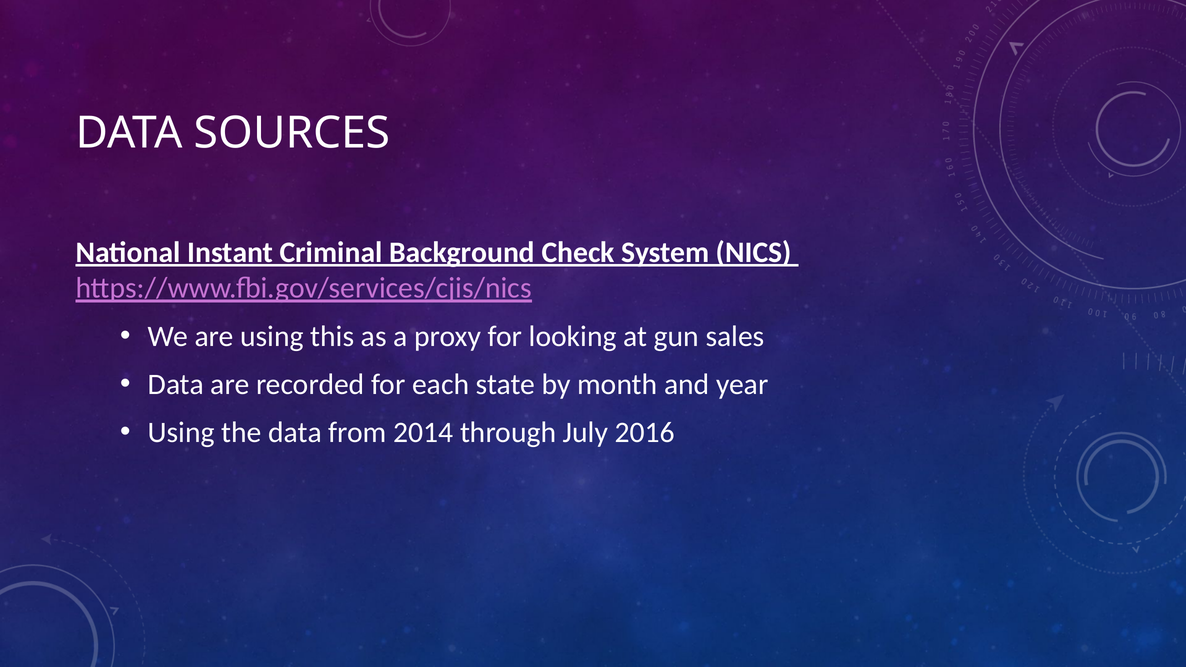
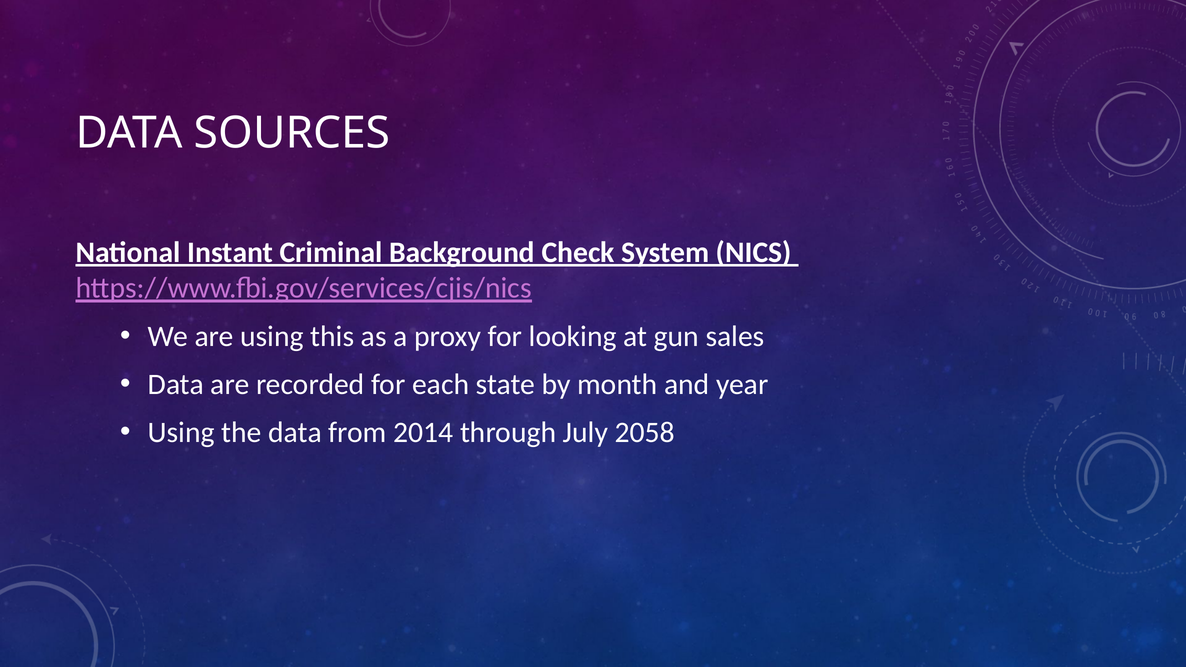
2016: 2016 -> 2058
